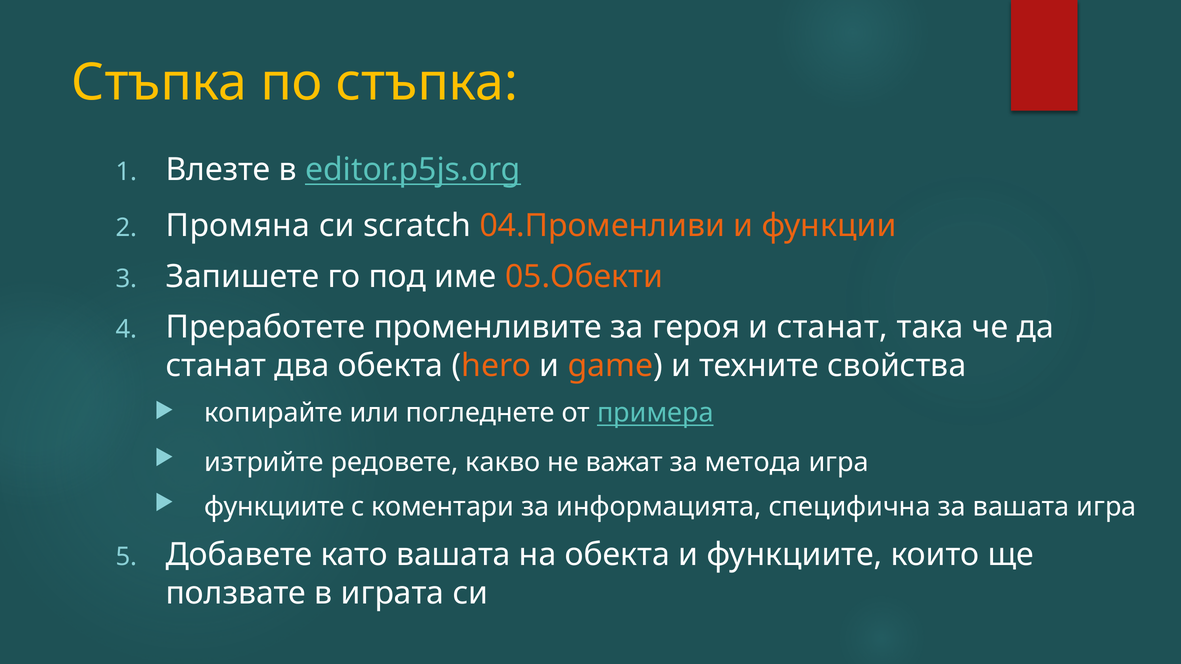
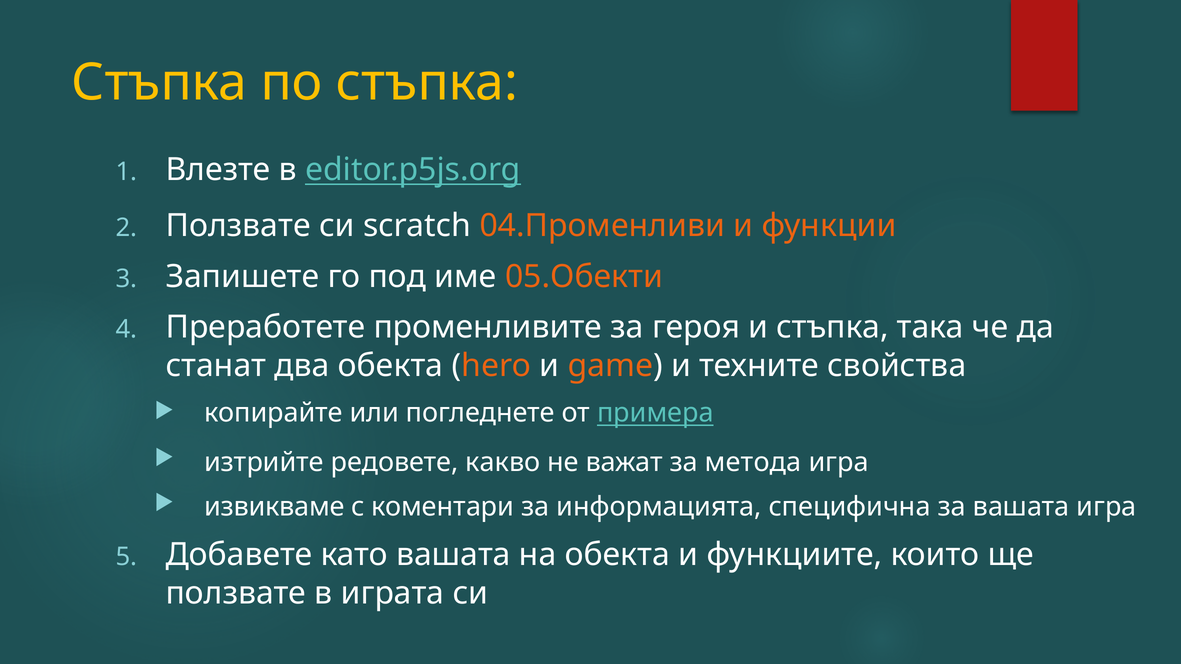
Промяна at (238, 226): Промяна -> Ползвате
и станат: станат -> стъпка
функциите at (274, 507): функциите -> извикваме
